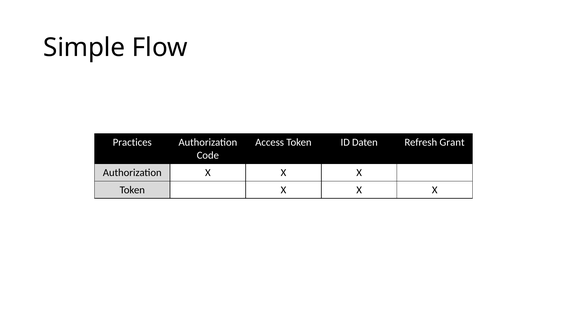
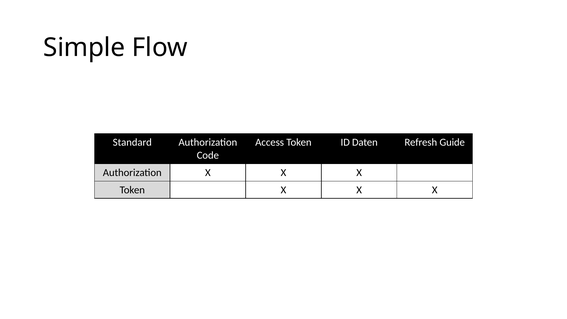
Practices: Practices -> Standard
Grant: Grant -> Guide
